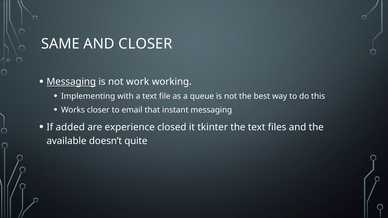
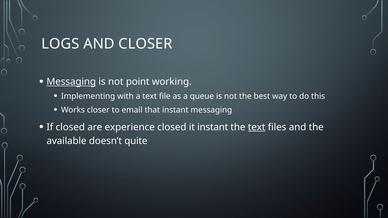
SAME: SAME -> LOGS
work: work -> point
If added: added -> closed
it tkinter: tkinter -> instant
text at (257, 127) underline: none -> present
